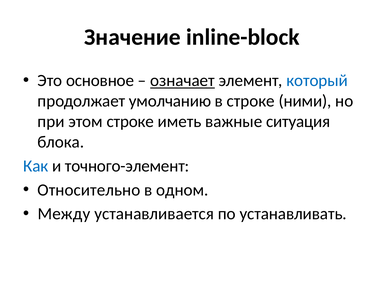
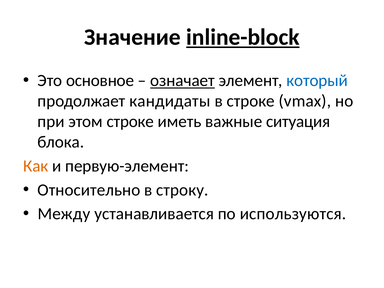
inline-block underline: none -> present
умолчанию: умолчанию -> кандидаты
ними: ними -> vmax
Как colour: blue -> orange
точного-элемент: точного-элемент -> первую-элемент
одном: одном -> строку
устанавливать: устанавливать -> используются
